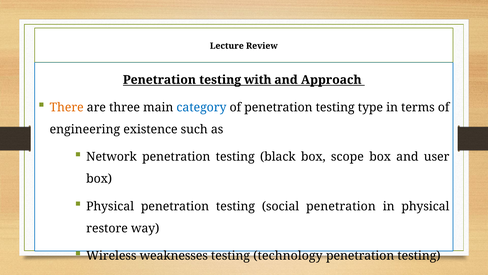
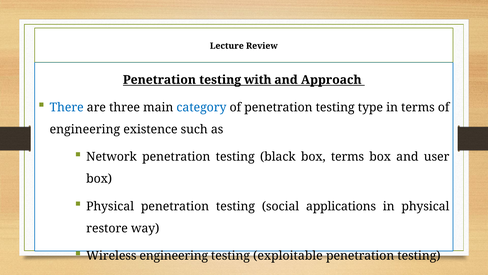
There colour: orange -> blue
box scope: scope -> terms
social penetration: penetration -> applications
Wireless weaknesses: weaknesses -> engineering
technology: technology -> exploitable
